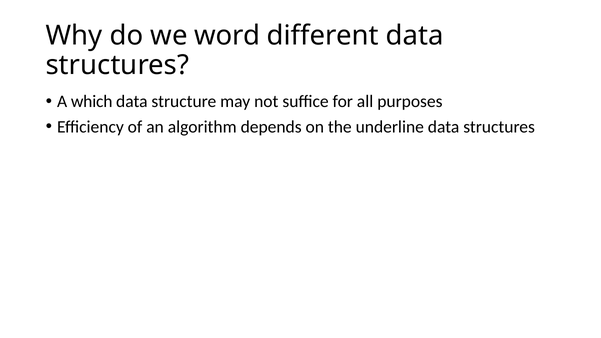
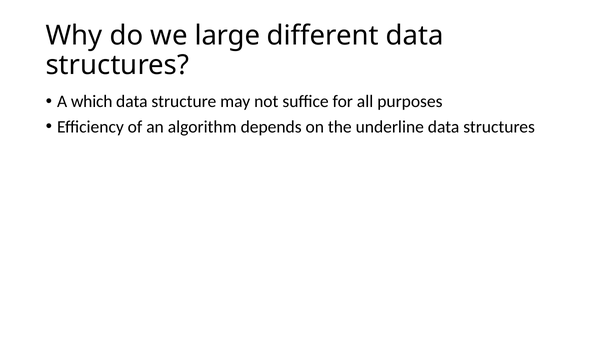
word: word -> large
